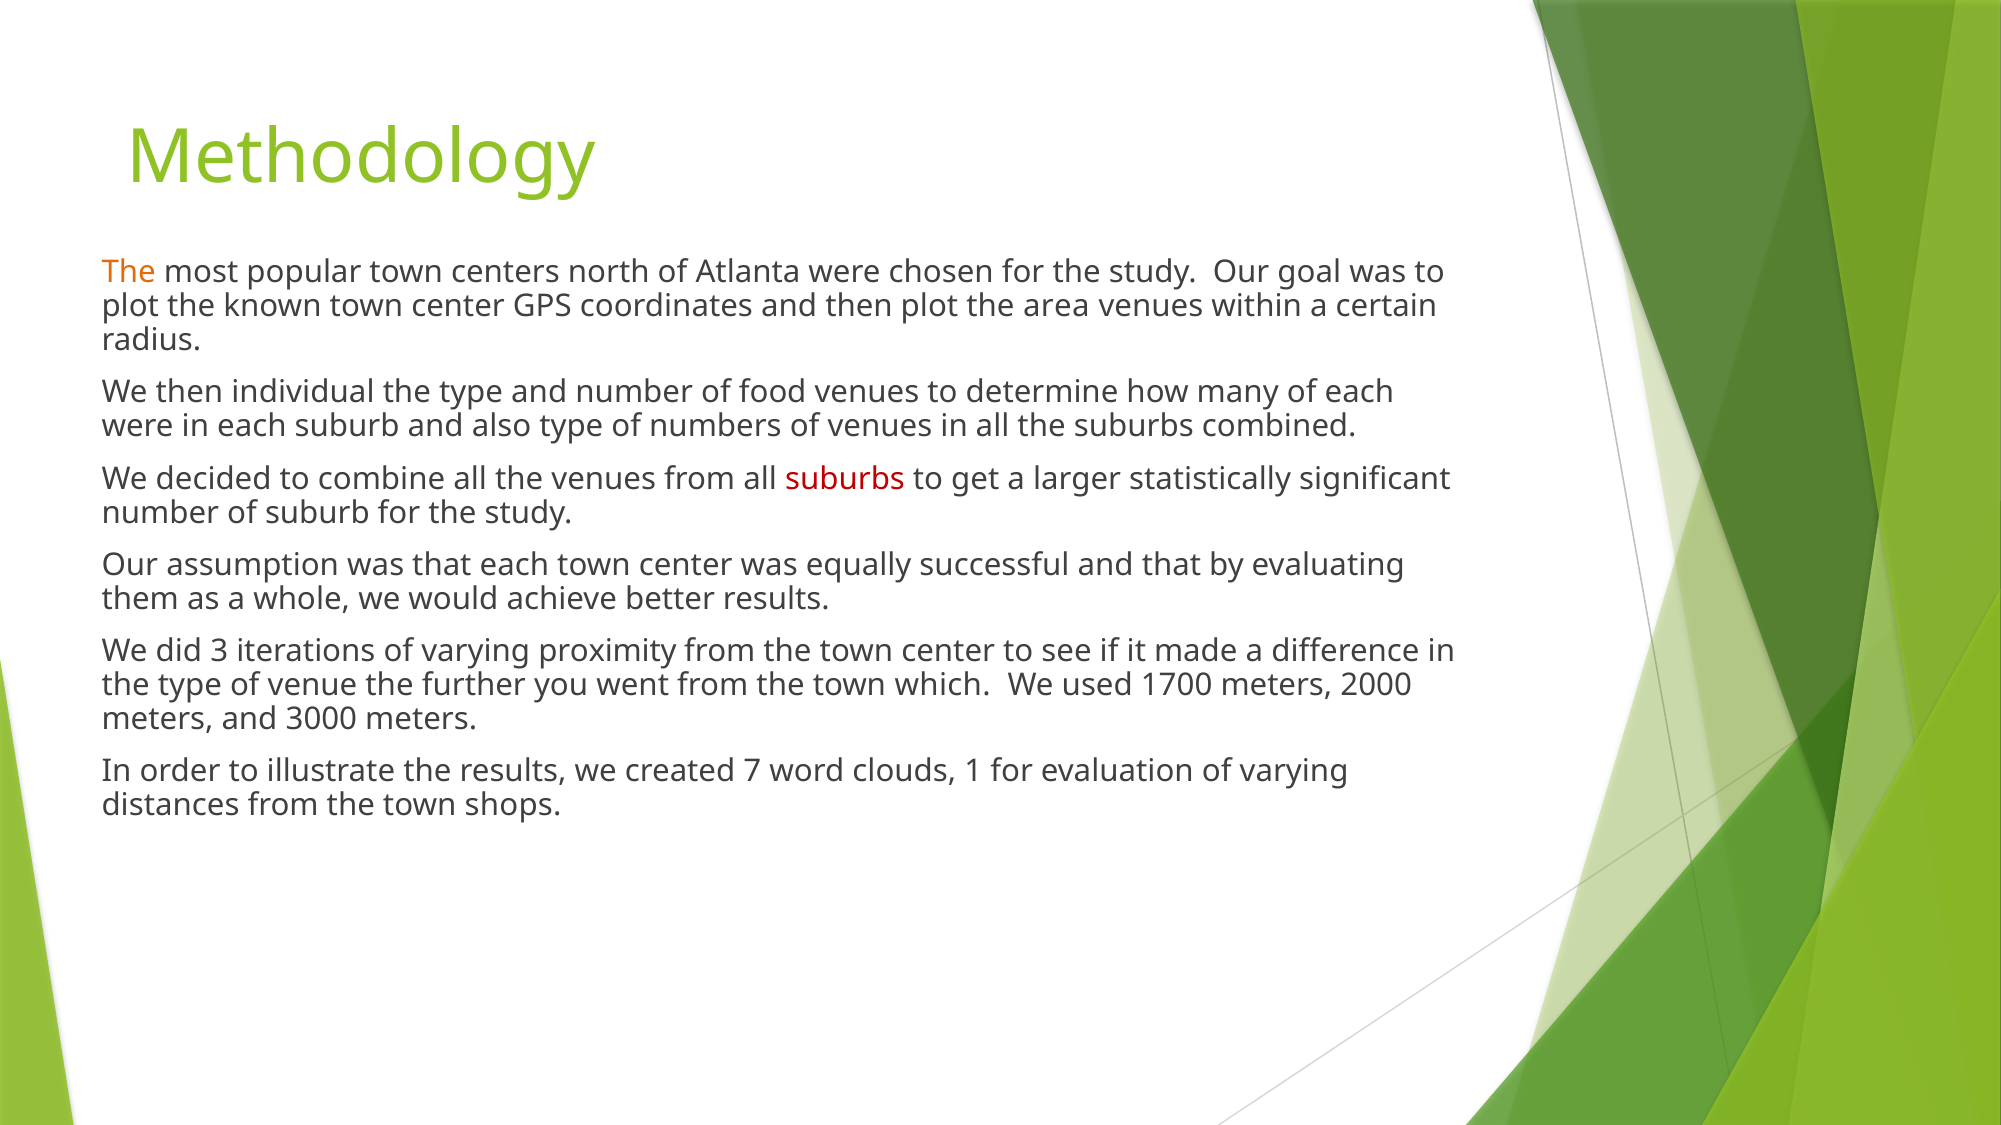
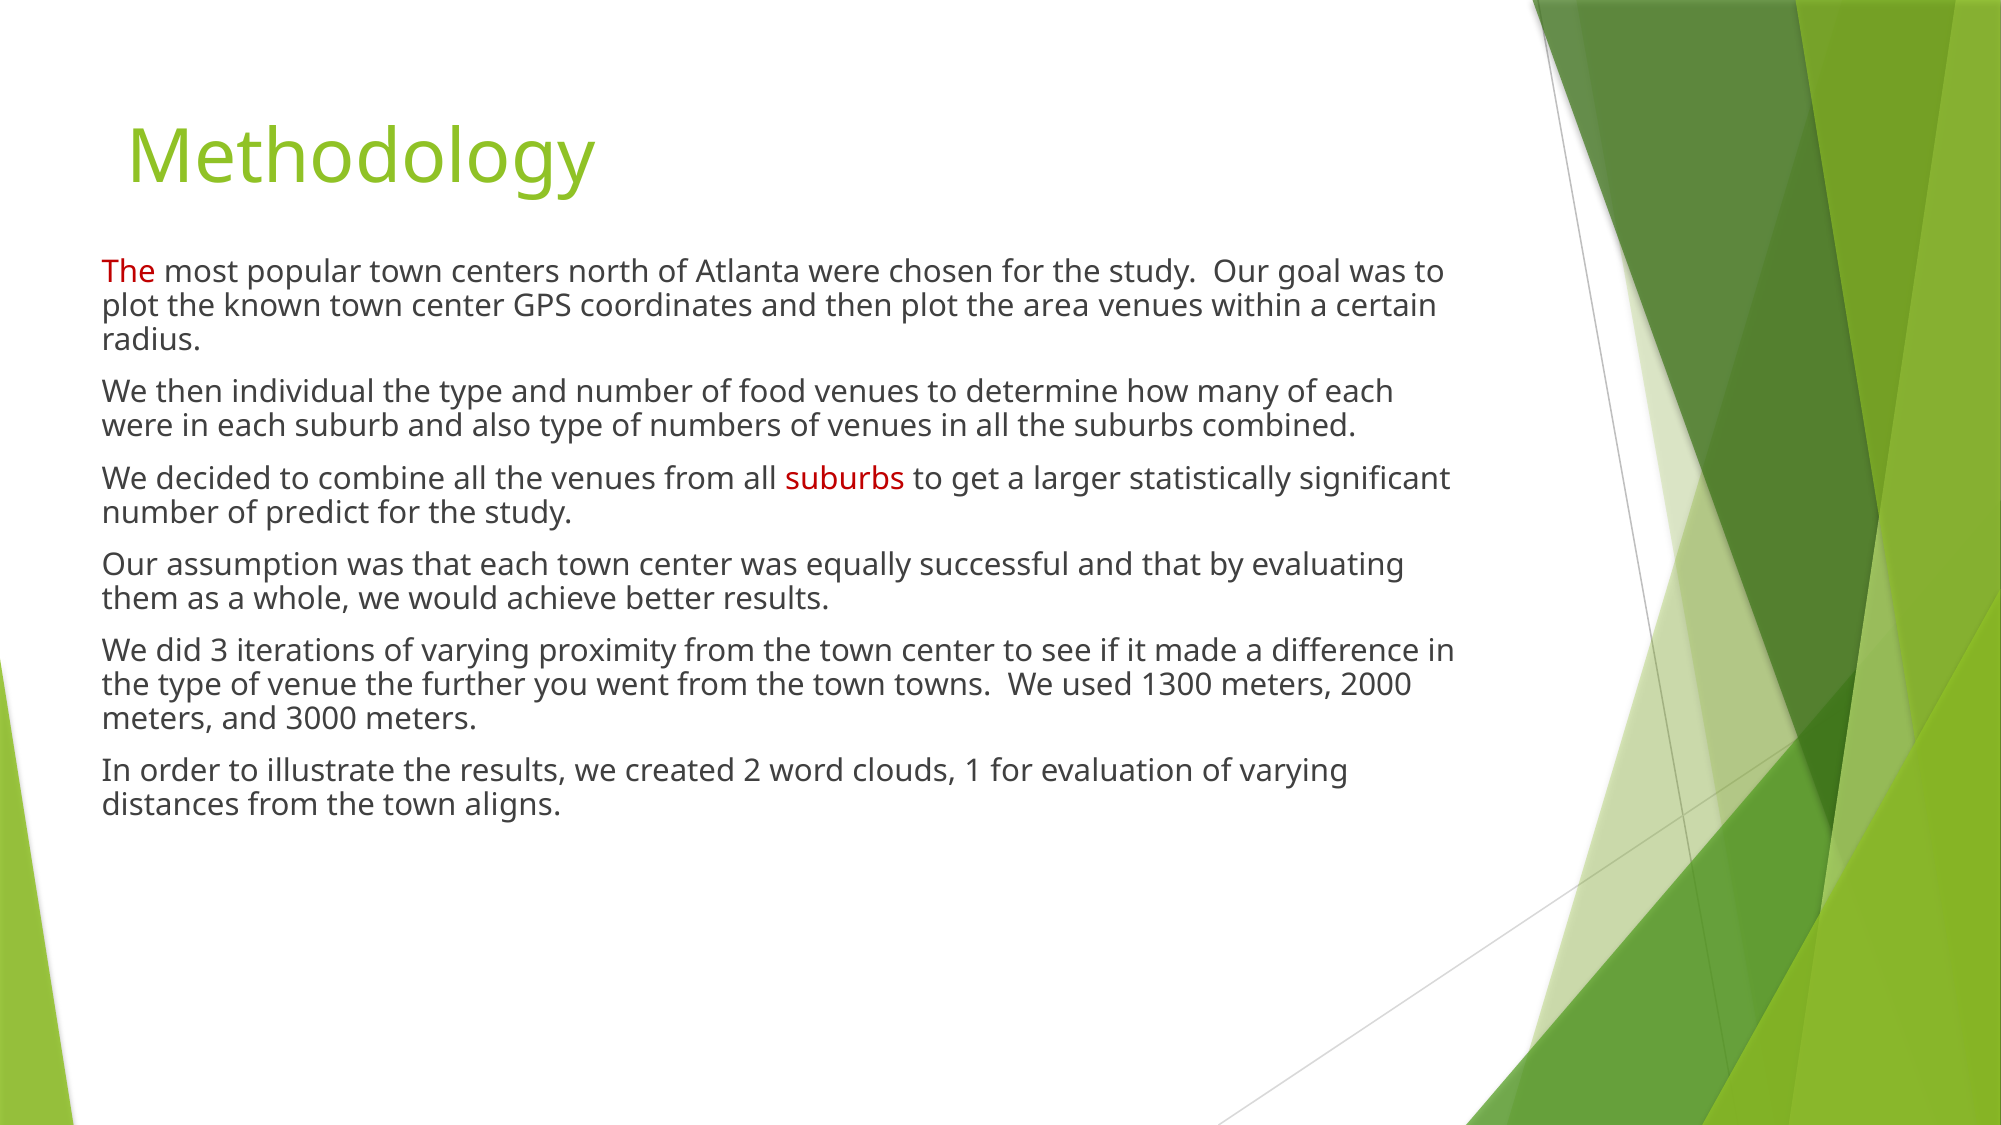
The at (129, 273) colour: orange -> red
of suburb: suburb -> predict
which: which -> towns
1700: 1700 -> 1300
7: 7 -> 2
shops: shops -> aligns
